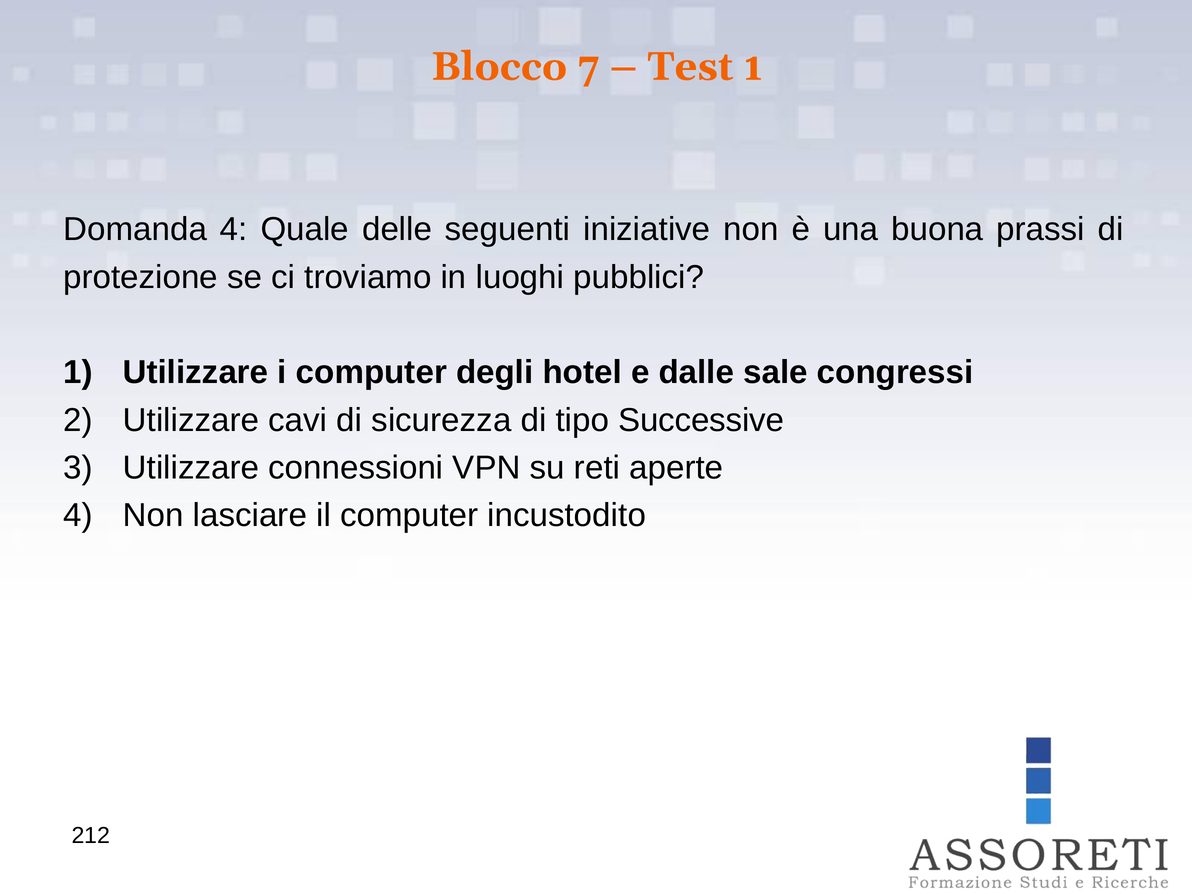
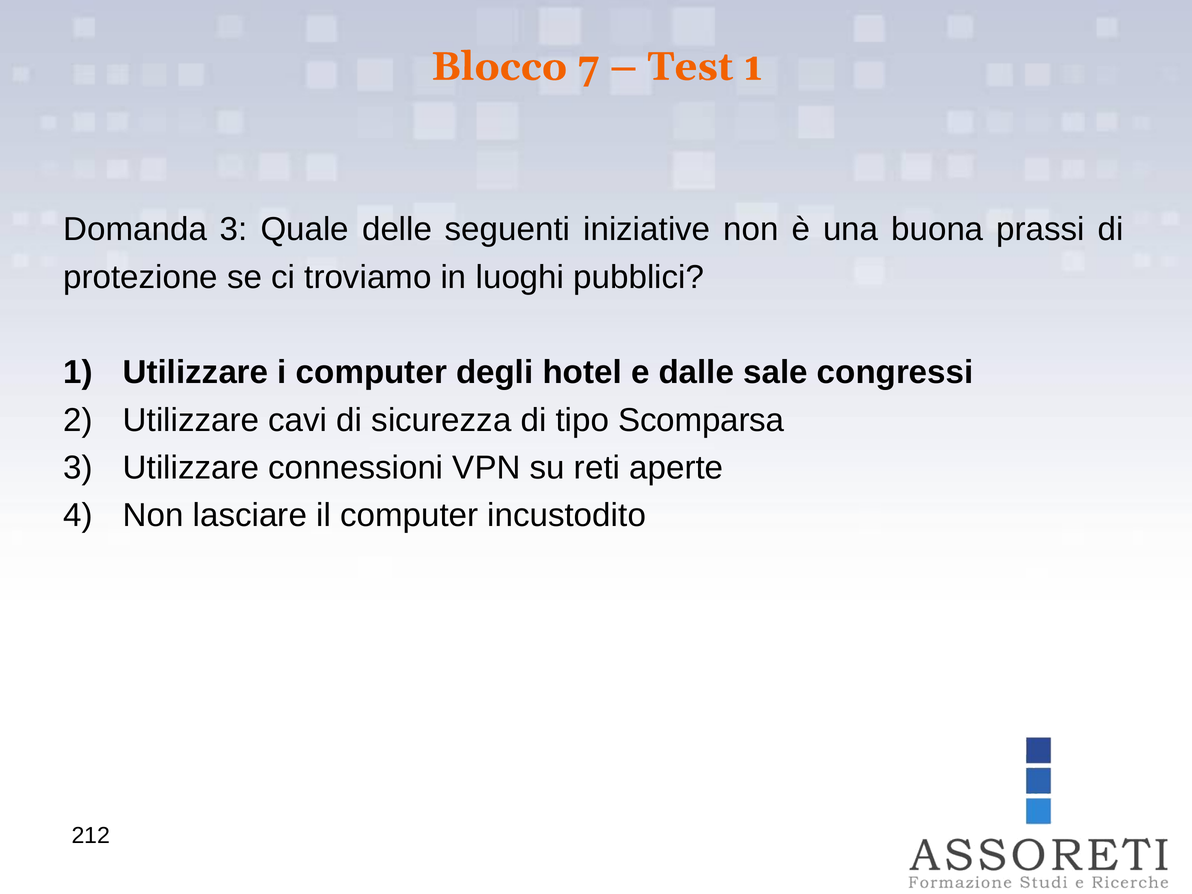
Domanda 4: 4 -> 3
Successive: Successive -> Scomparsa
